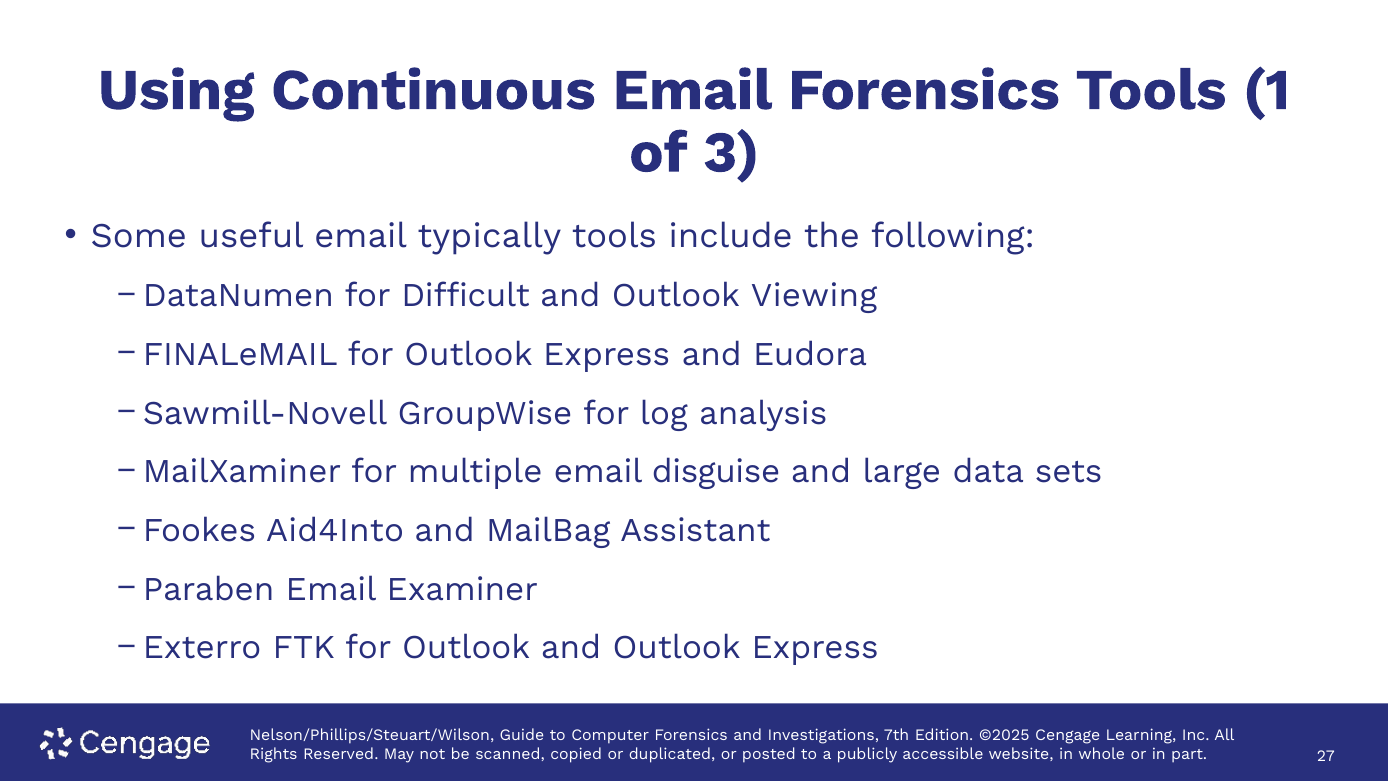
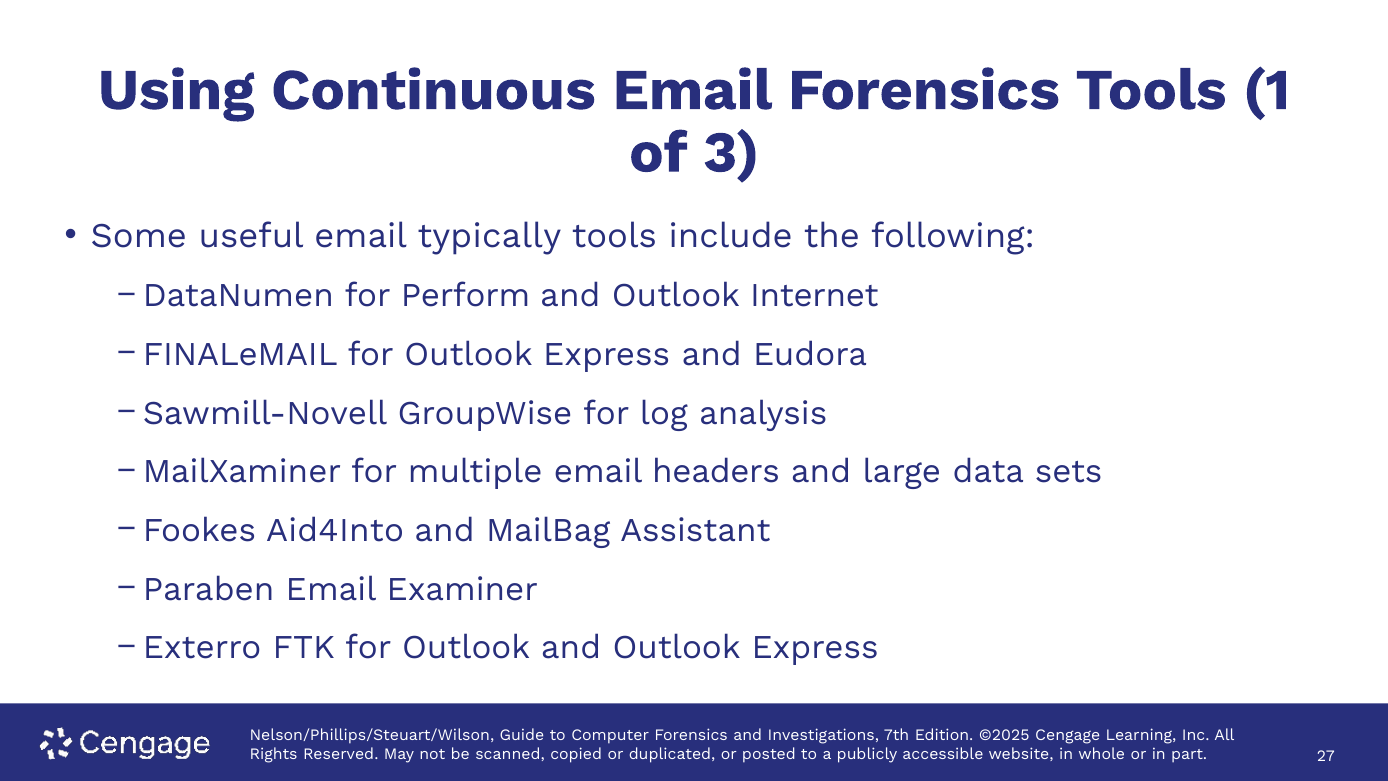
Difficult: Difficult -> Perform
Viewing: Viewing -> Internet
disguise: disguise -> headers
